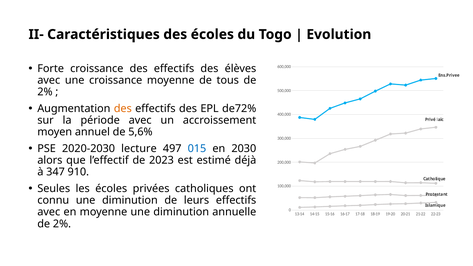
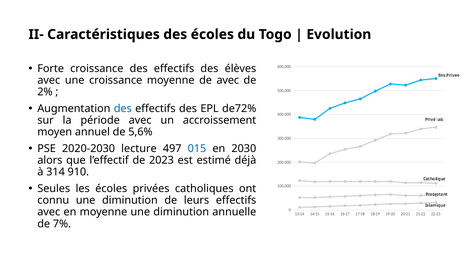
de tous: tous -> avec
des at (123, 109) colour: orange -> blue
347: 347 -> 314
2% at (62, 224): 2% -> 7%
